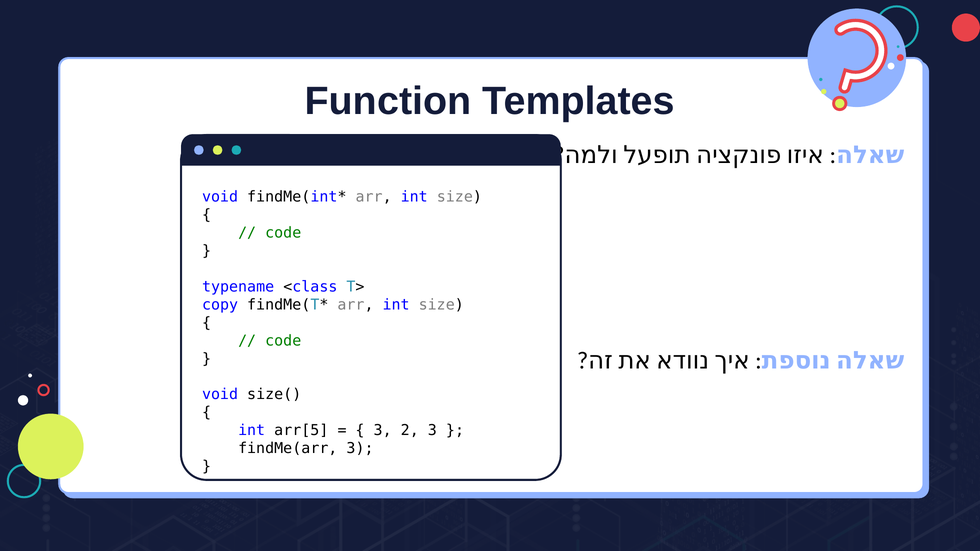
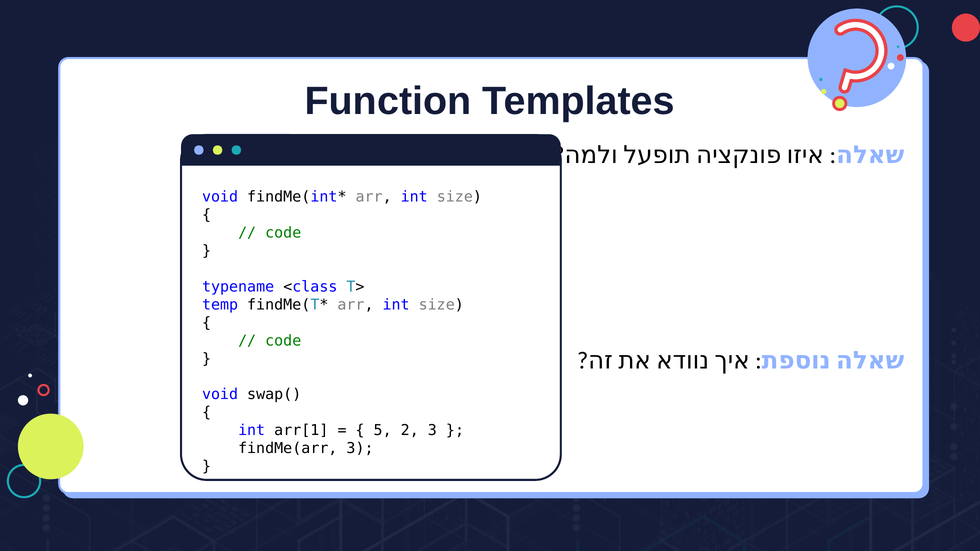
copy: copy -> temp
size(: size( -> swap(
arr[5: arr[5 -> arr[1
3 at (383, 431): 3 -> 5
